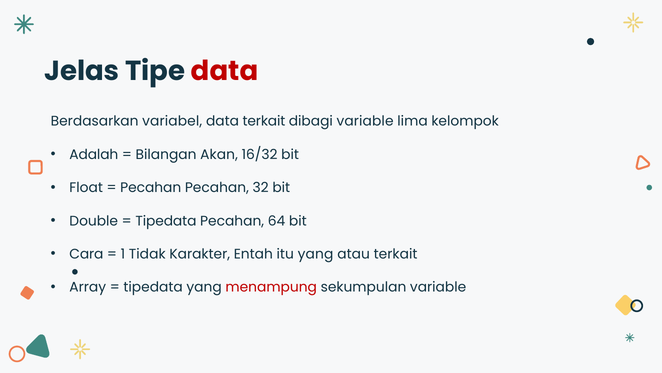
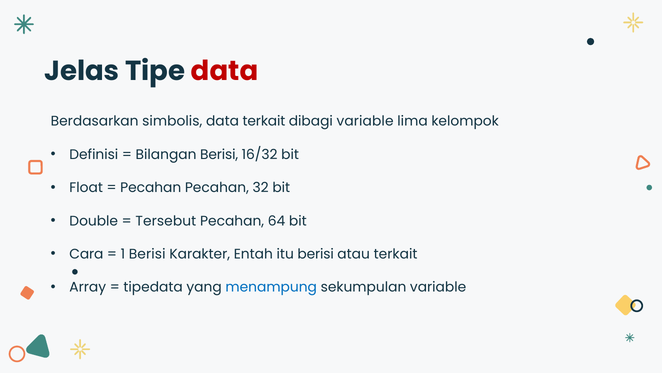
variabel: variabel -> simbolis
Adalah: Adalah -> Definisi
Bilangan Akan: Akan -> Berisi
Tipedata at (166, 221): Tipedata -> Tersebut
1 Tidak: Tidak -> Berisi
itu yang: yang -> berisi
menampung colour: red -> blue
